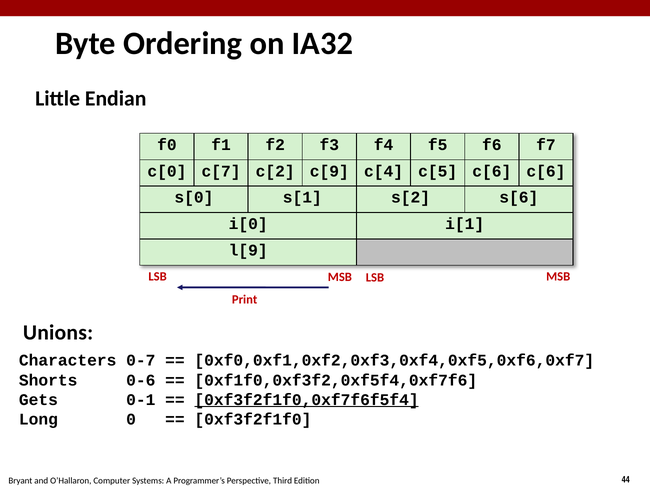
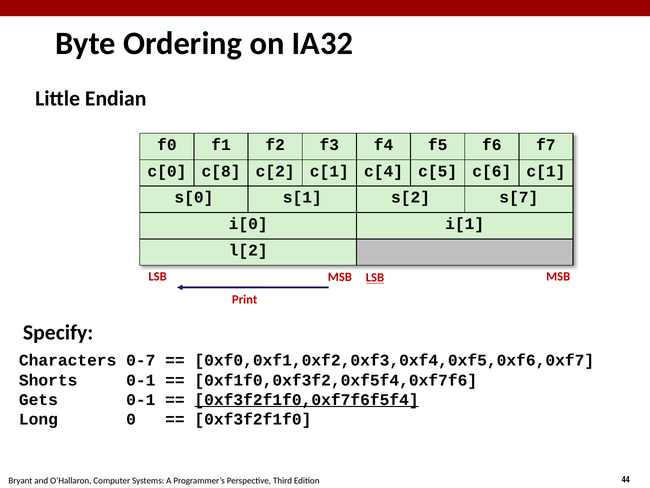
c[7: c[7 -> c[8
c[2 c[9: c[9 -> c[1
c[6 c[6: c[6 -> c[1
s[6: s[6 -> s[7
l[9: l[9 -> l[2
LSB at (375, 278) underline: none -> present
Unions: Unions -> Specify
Shorts 0-6: 0-6 -> 0-1
